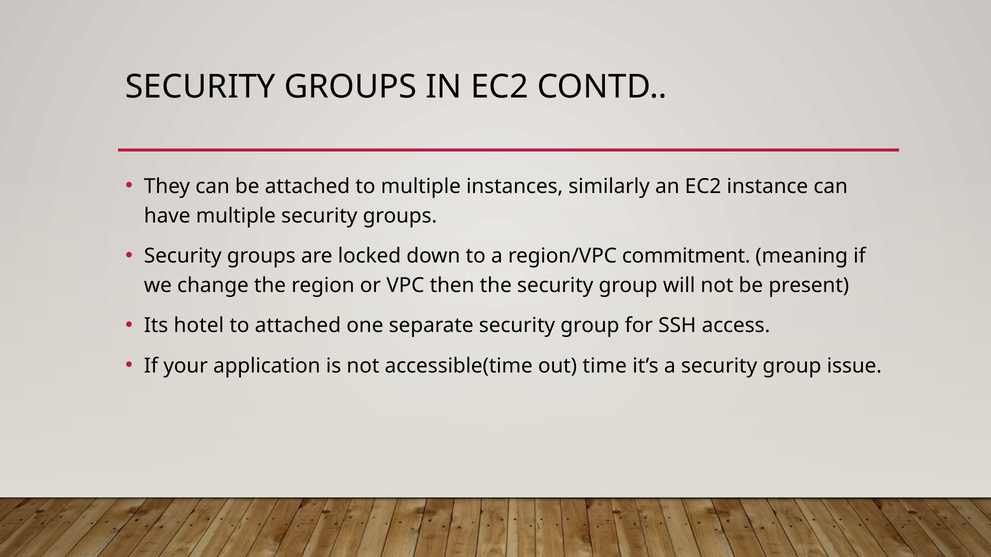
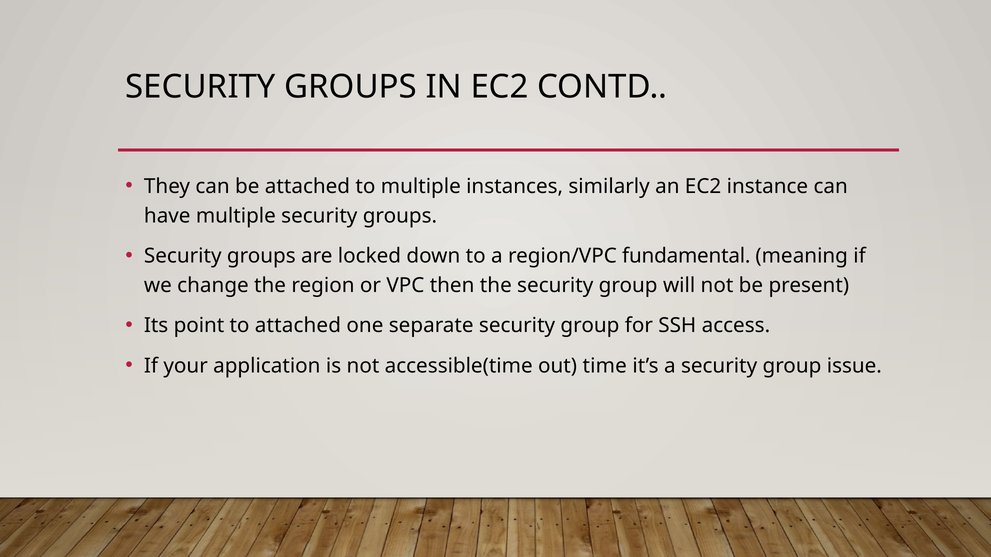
commitment: commitment -> fundamental
hotel: hotel -> point
